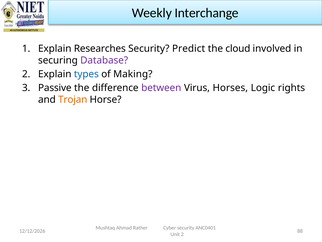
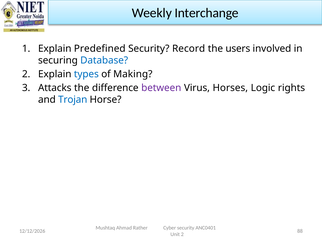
Researches: Researches -> Predefined
Predict: Predict -> Record
cloud: cloud -> users
Database colour: purple -> blue
Passive: Passive -> Attacks
Trojan colour: orange -> blue
